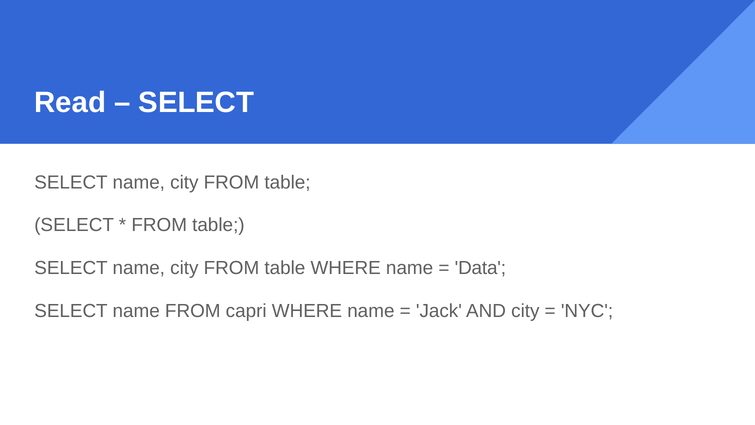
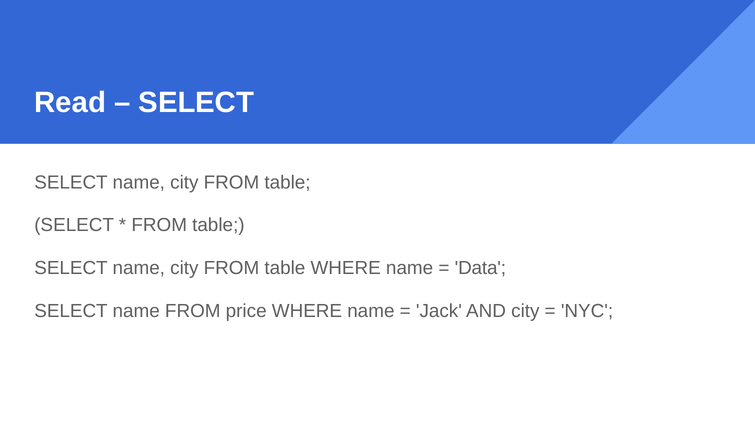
capri: capri -> price
